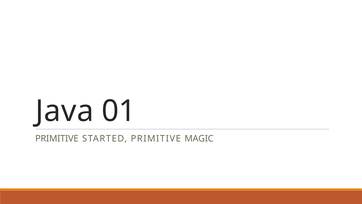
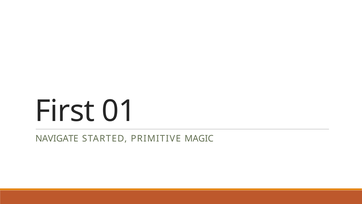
Java: Java -> First
PRIMITIVE at (57, 138): PRIMITIVE -> NAVIGATE
